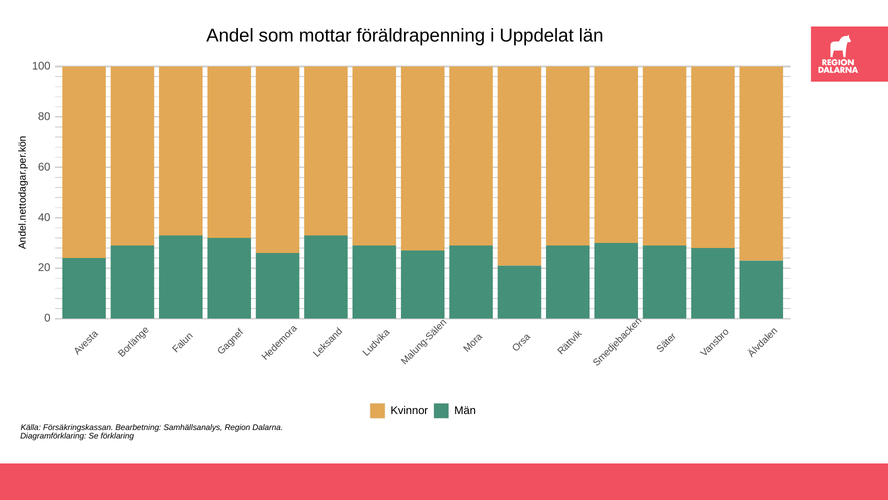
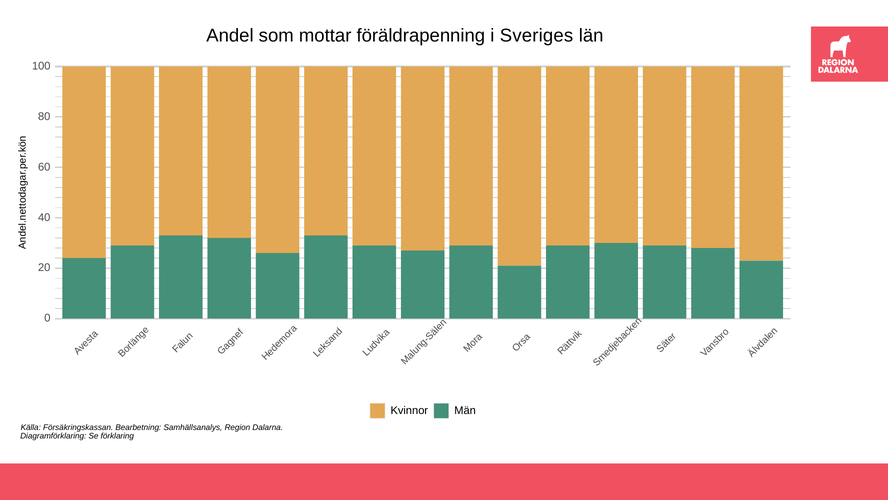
Uppdelat: Uppdelat -> Sveriges
